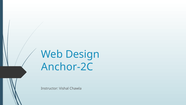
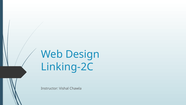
Anchor-2C: Anchor-2C -> Linking-2C
